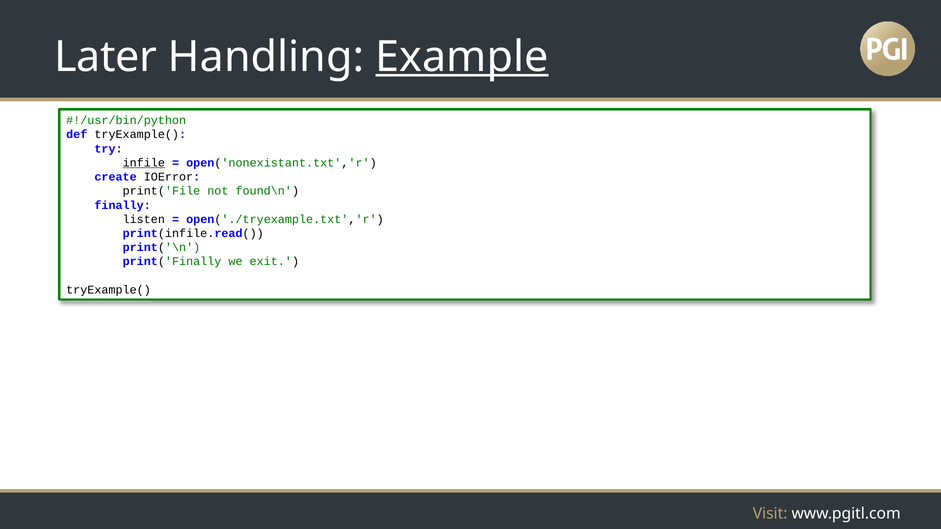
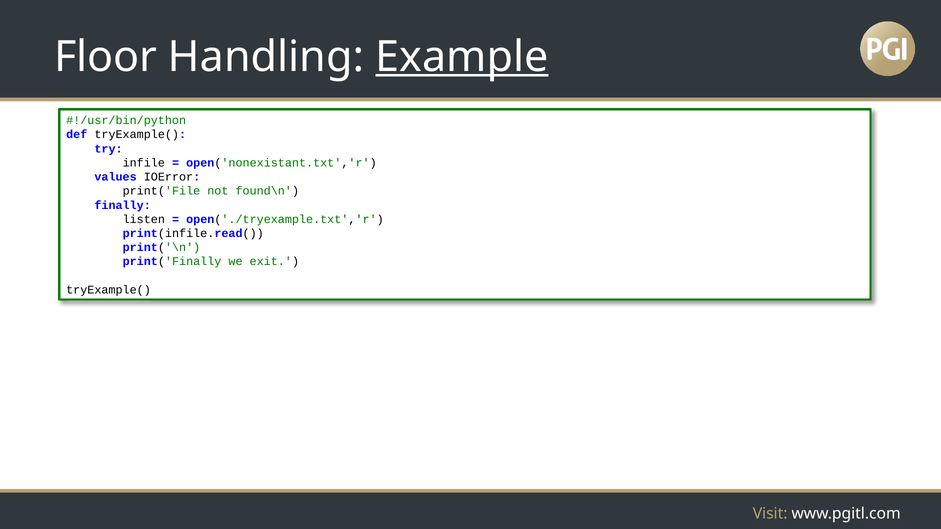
Later: Later -> Floor
infile underline: present -> none
create: create -> values
